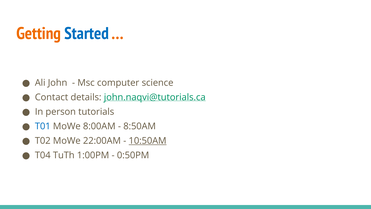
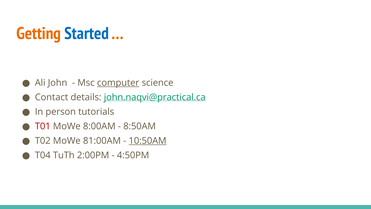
computer underline: none -> present
john.naqvi@tutorials.ca: john.naqvi@tutorials.ca -> john.naqvi@practical.ca
T01 colour: blue -> red
22:00AM: 22:00AM -> 81:00AM
1:00PM: 1:00PM -> 2:00PM
0:50PM: 0:50PM -> 4:50PM
